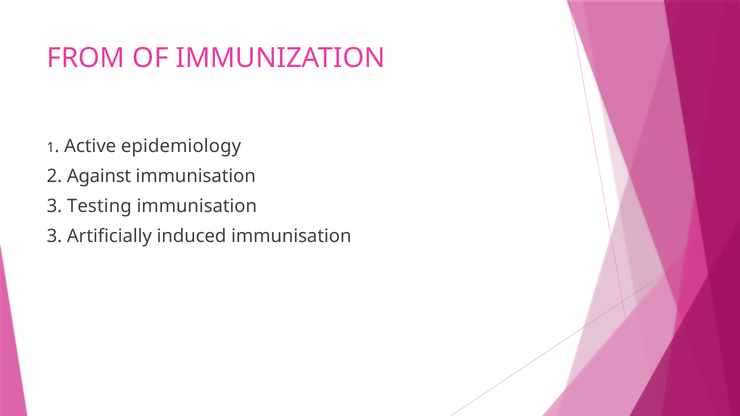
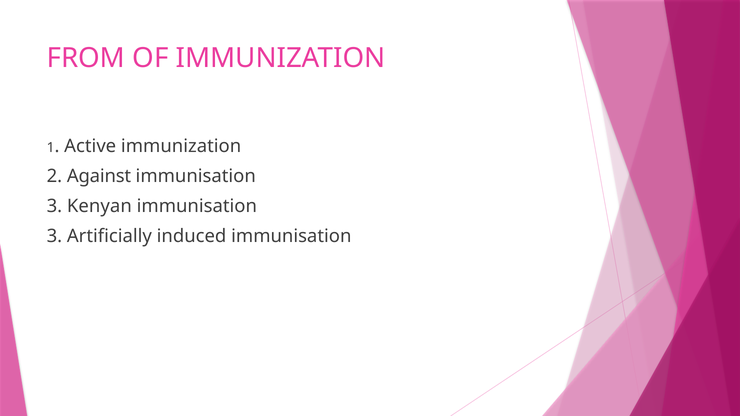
Active epidemiology: epidemiology -> immunization
Testing: Testing -> Kenyan
